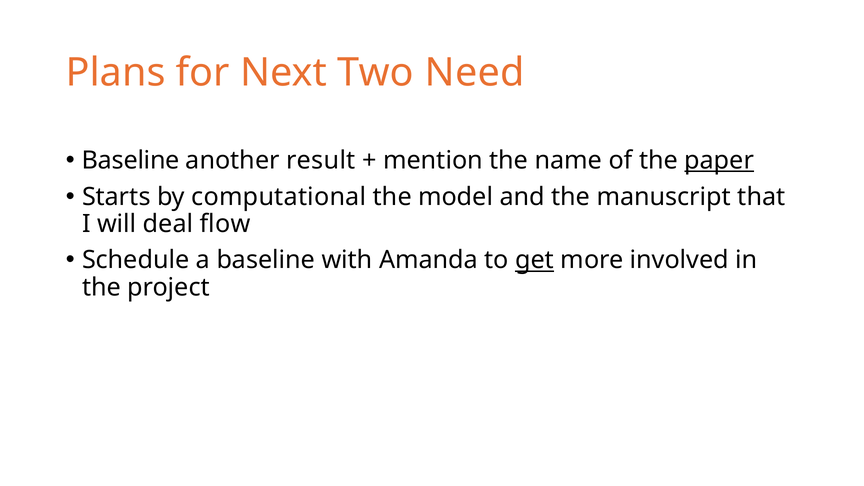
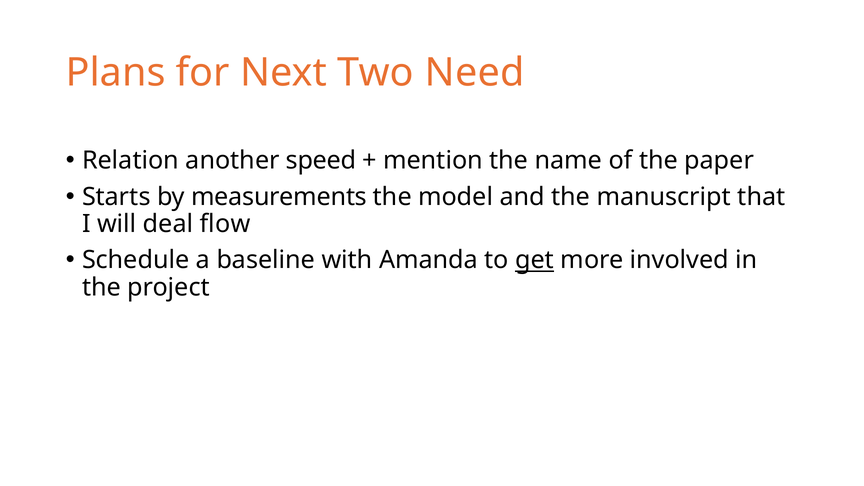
Baseline at (131, 160): Baseline -> Relation
result: result -> speed
paper underline: present -> none
computational: computational -> measurements
